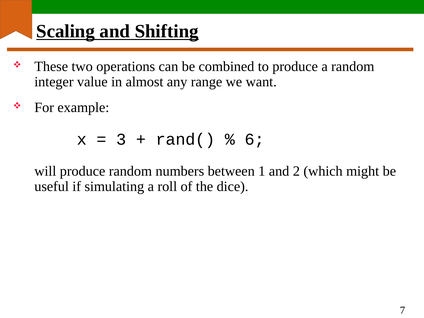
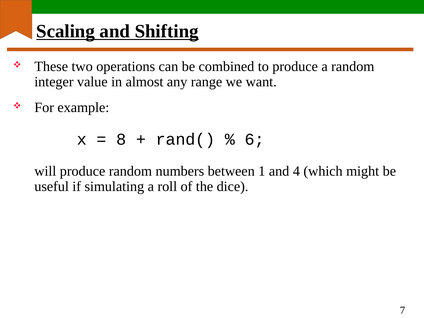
3: 3 -> 8
2: 2 -> 4
